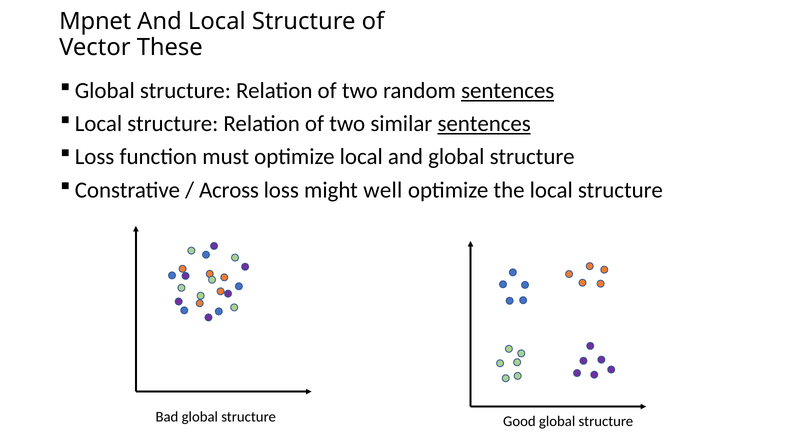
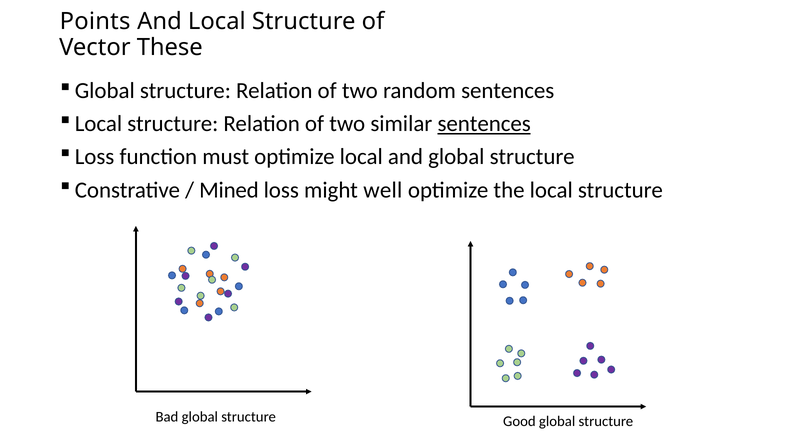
Mpnet: Mpnet -> Points
sentences at (508, 91) underline: present -> none
Across: Across -> Mined
